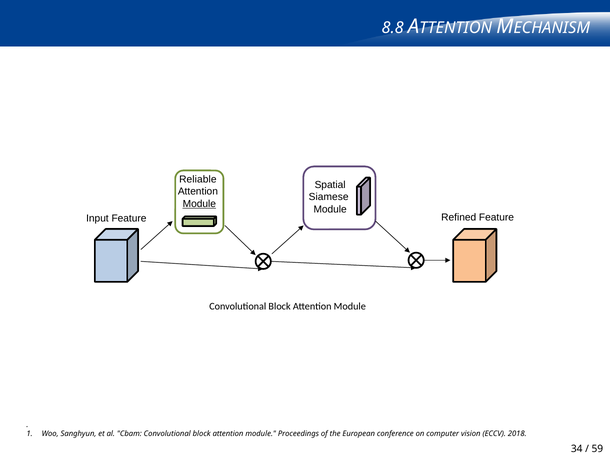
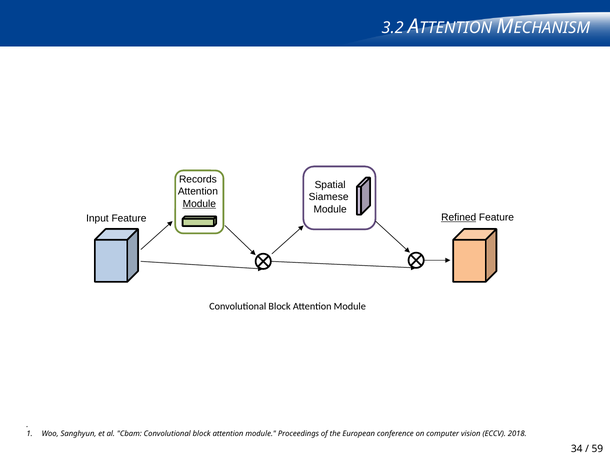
8.8: 8.8 -> 3.2
Reliable: Reliable -> Records
Refined underline: none -> present
